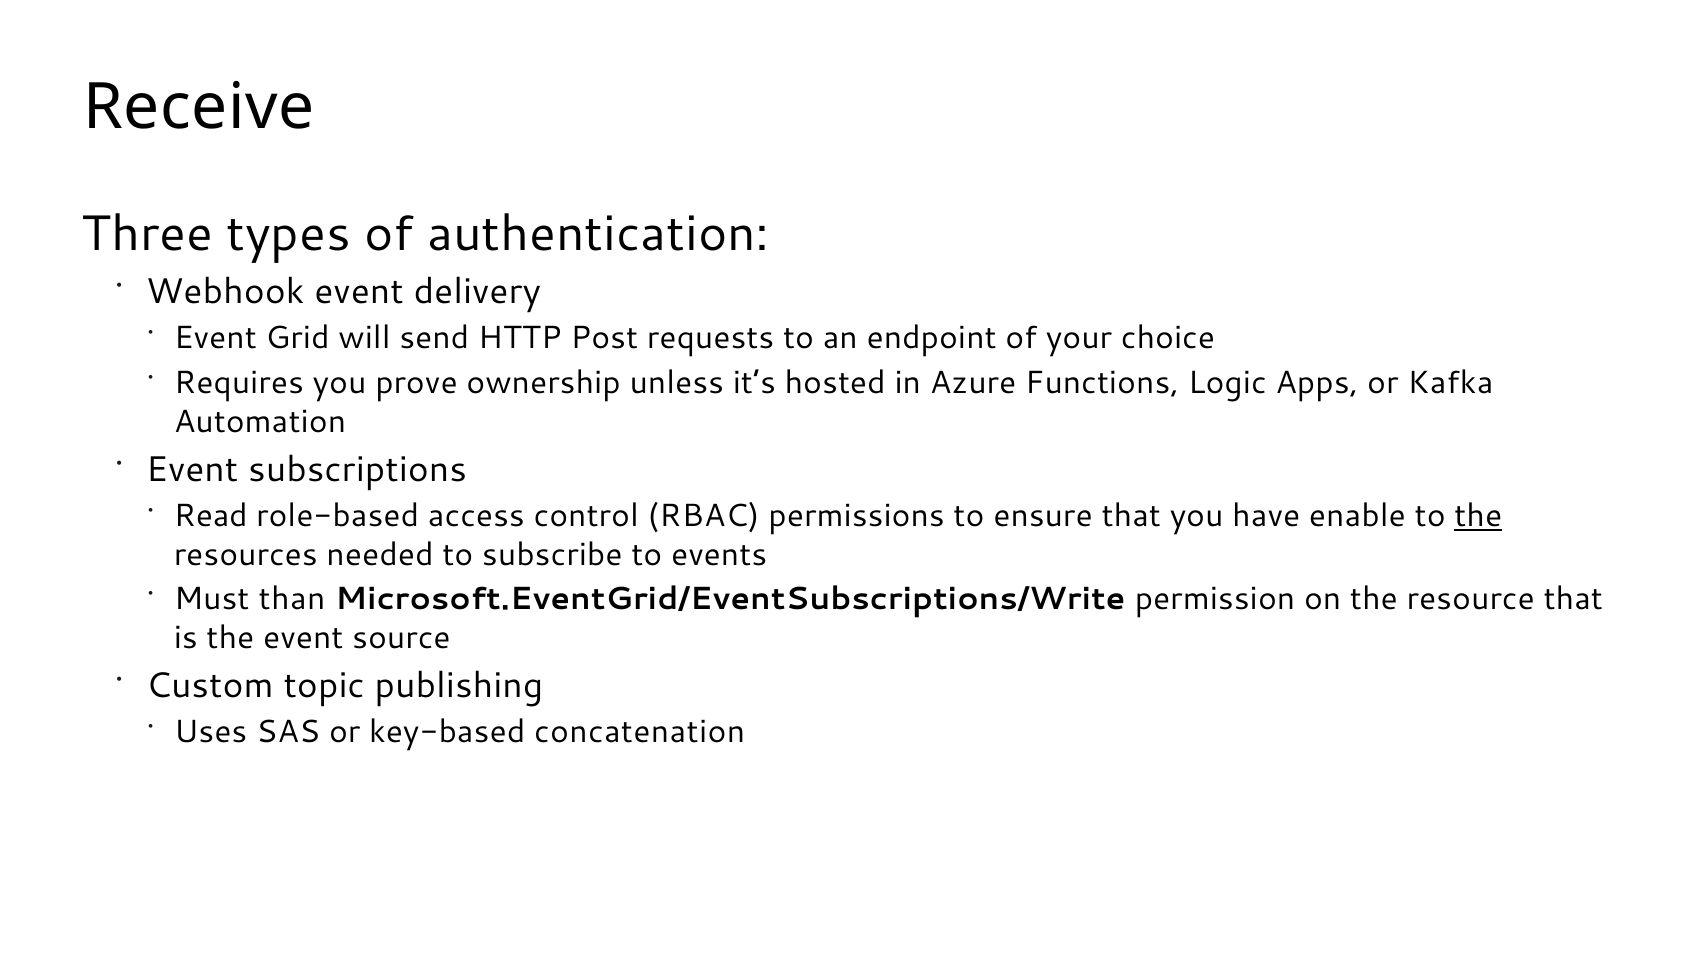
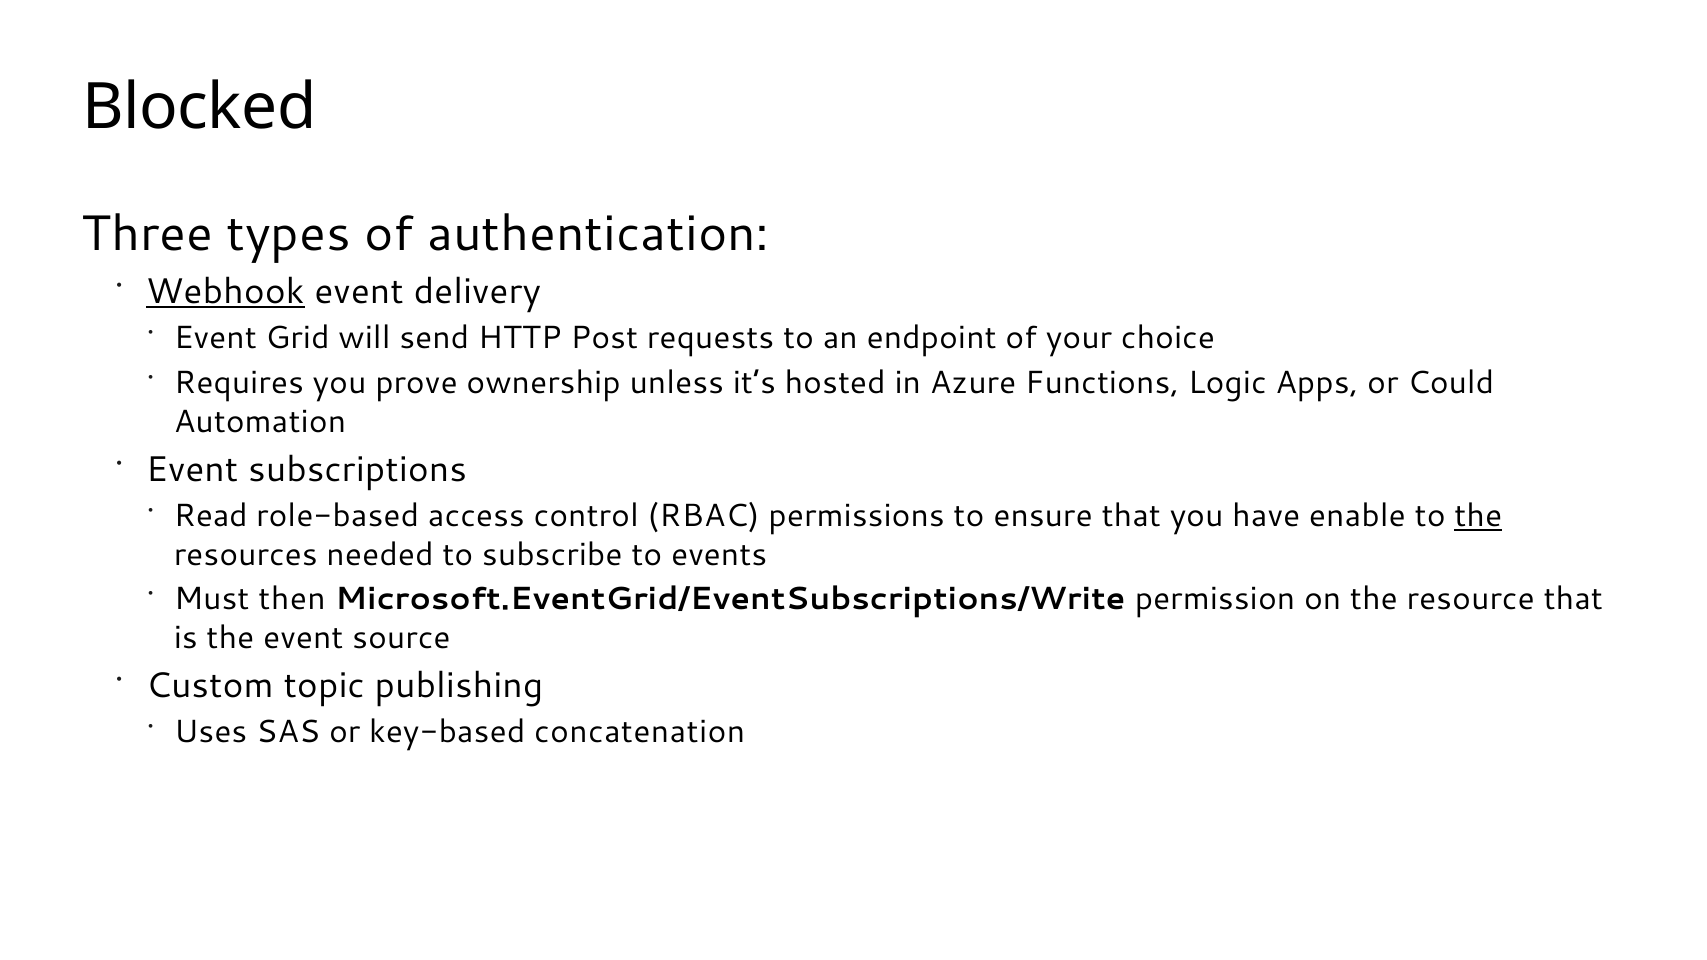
Receive: Receive -> Blocked
Webhook underline: none -> present
Kafka: Kafka -> Could
than: than -> then
